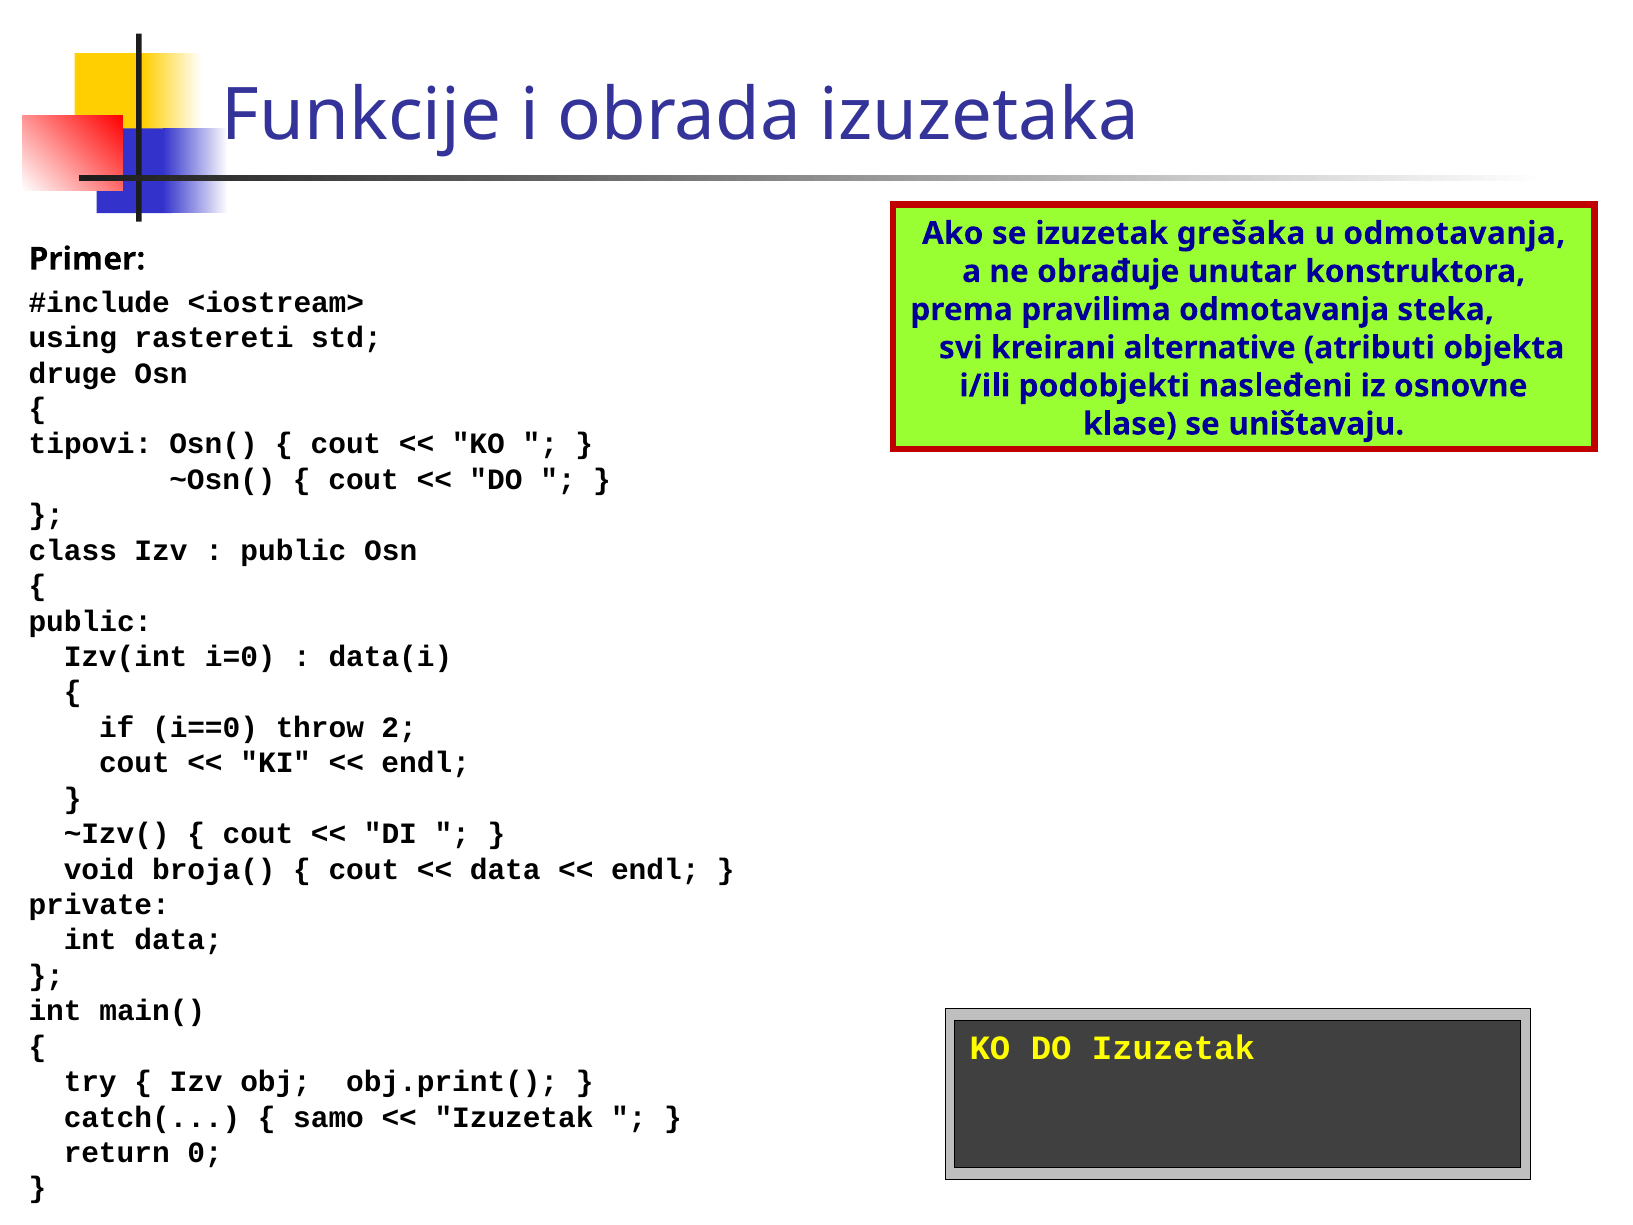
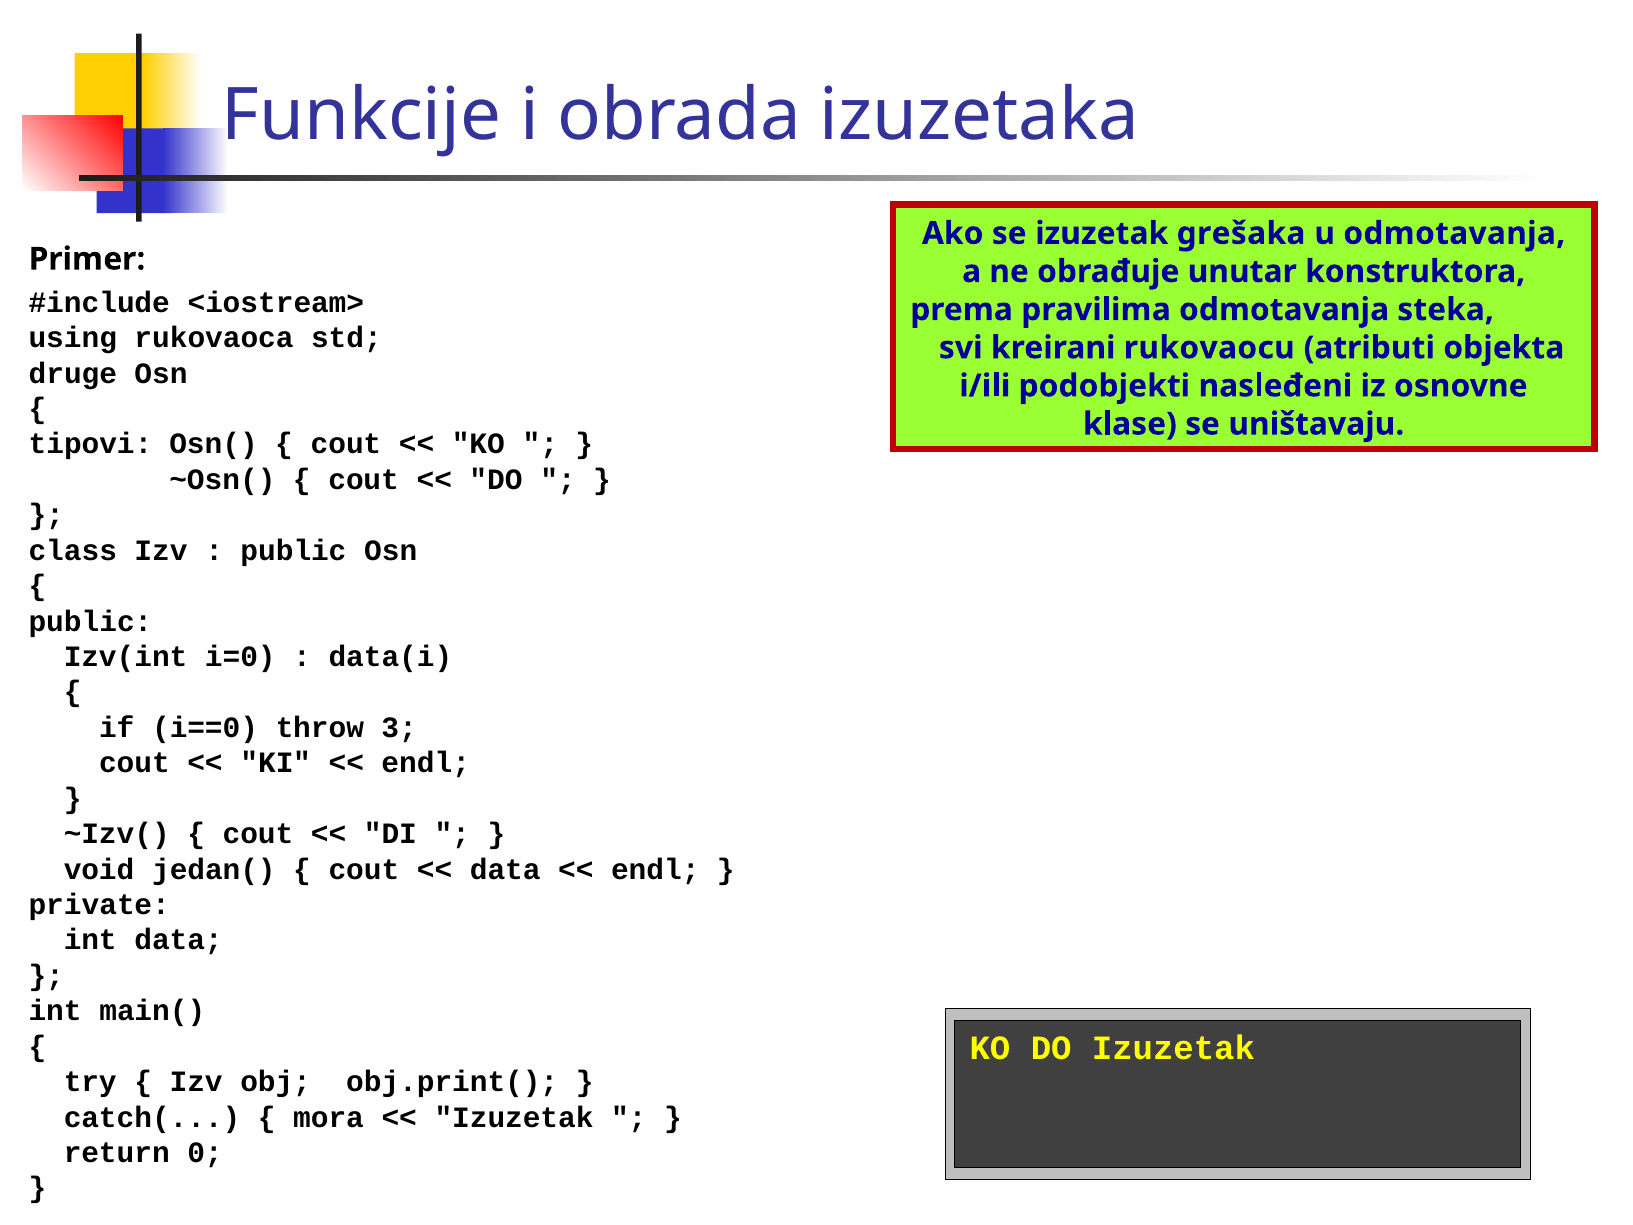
rastereti: rastereti -> rukovaoca
alternative: alternative -> rukovaocu
2: 2 -> 3
broja(: broja( -> jedan(
samo: samo -> mora
